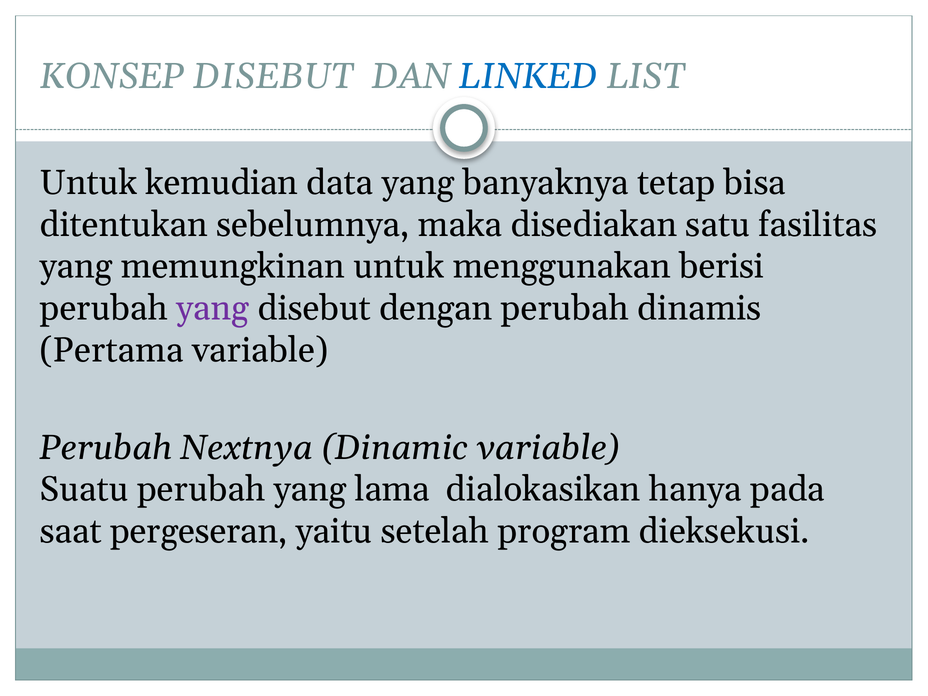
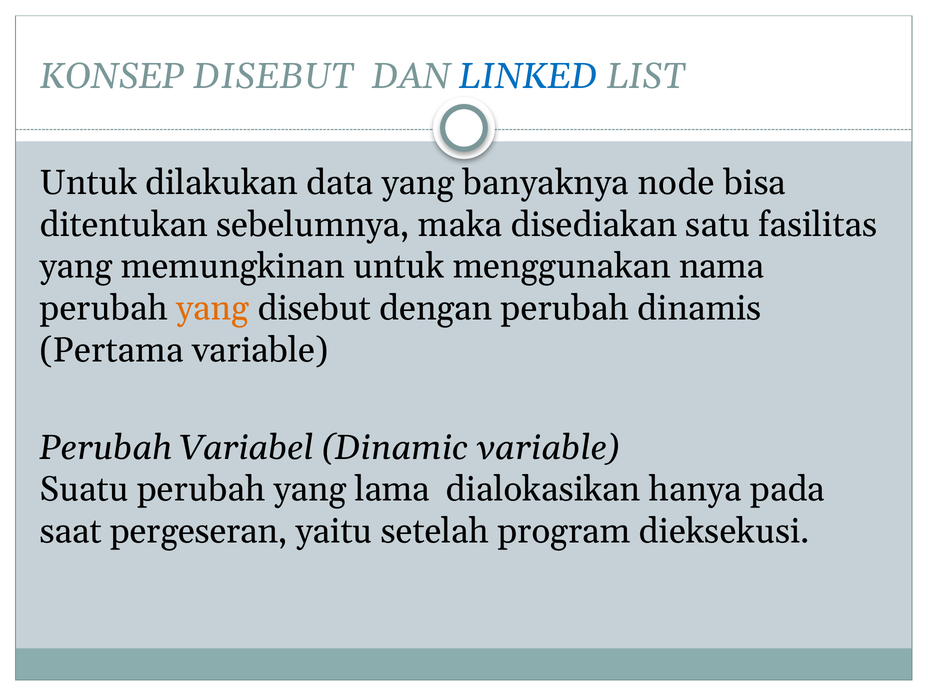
kemudian: kemudian -> dilakukan
tetap: tetap -> node
berisi: berisi -> nama
yang at (213, 308) colour: purple -> orange
Nextnya: Nextnya -> Variabel
